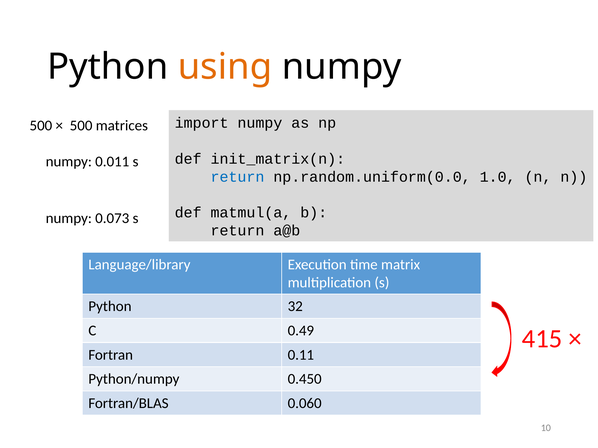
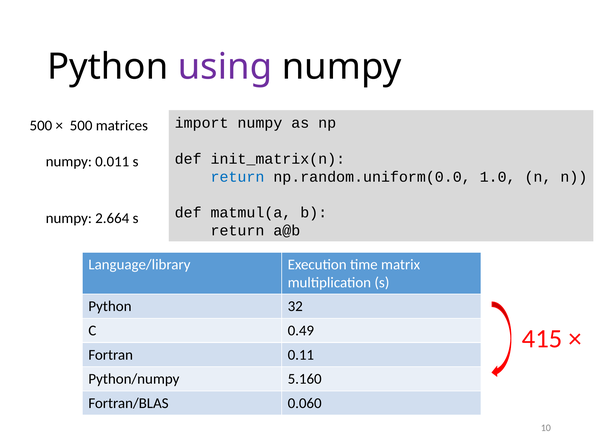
using colour: orange -> purple
0.073: 0.073 -> 2.664
0.450: 0.450 -> 5.160
